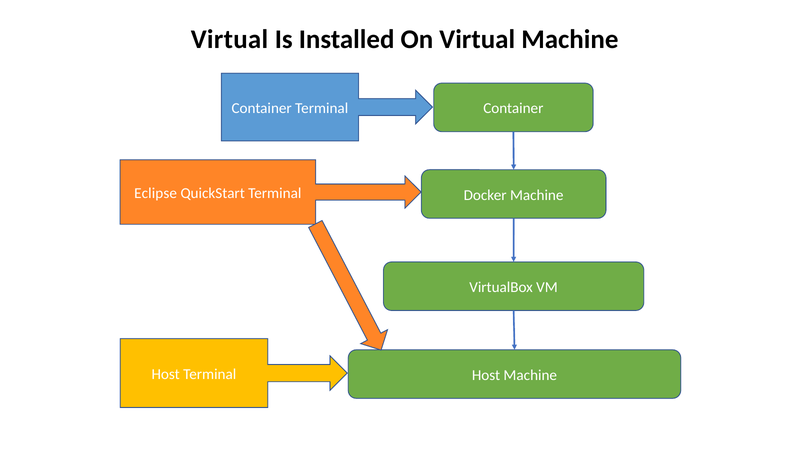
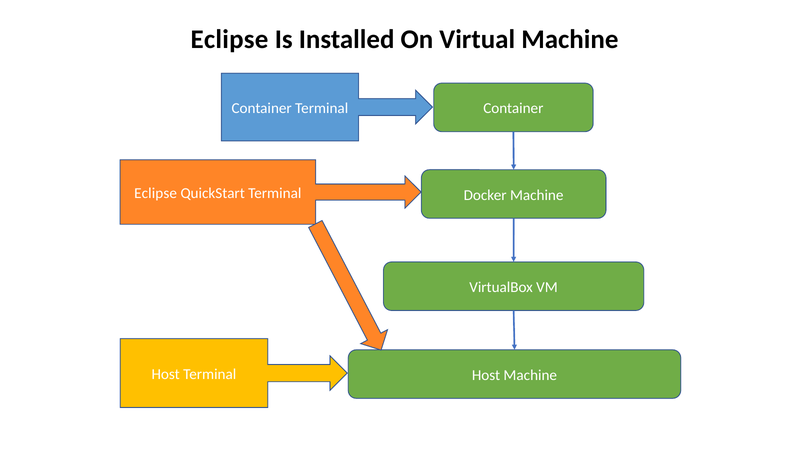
Virtual at (229, 39): Virtual -> Eclipse
